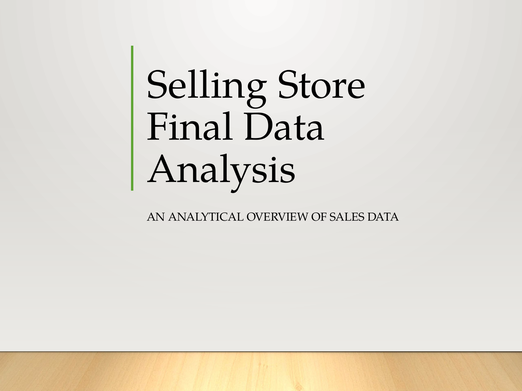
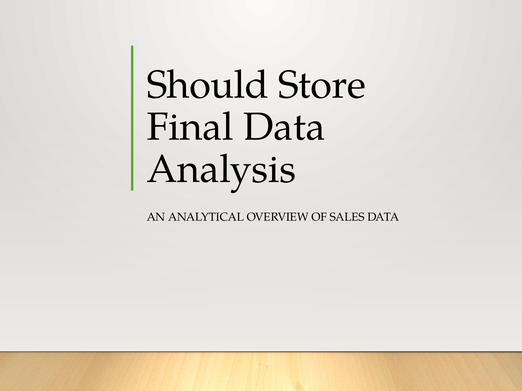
Selling: Selling -> Should
